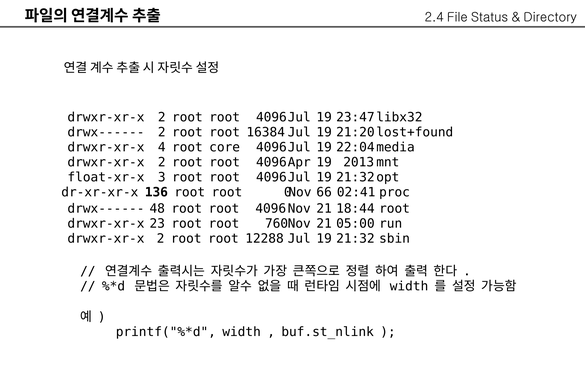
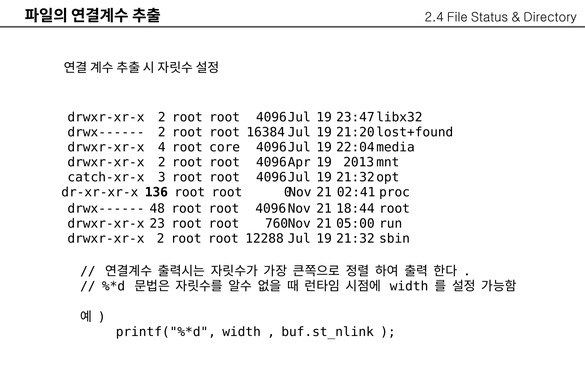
float-xr-x: float-xr-x -> catch-xr-x
66 at (324, 192): 66 -> 21
